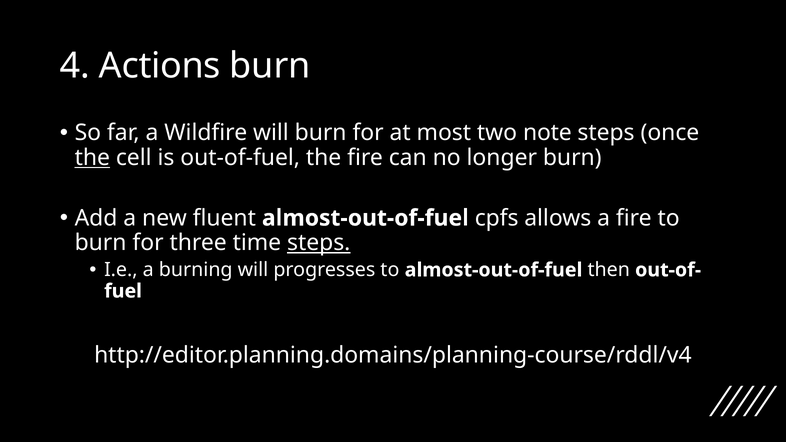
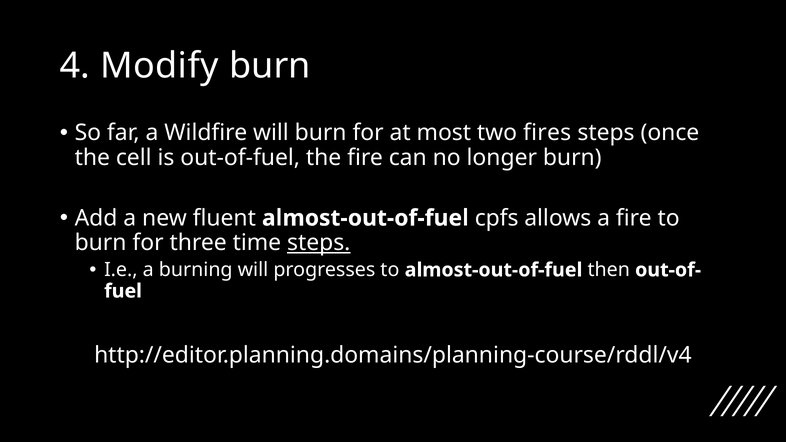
Actions: Actions -> Modify
note: note -> fires
the at (92, 158) underline: present -> none
